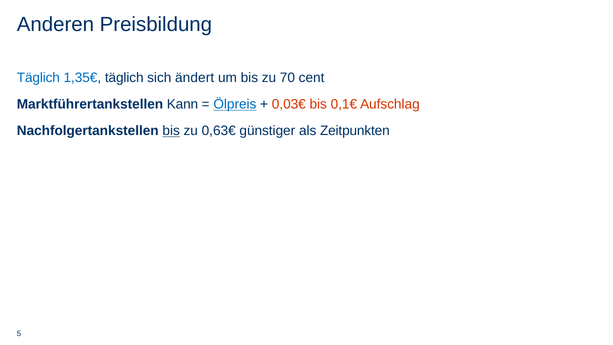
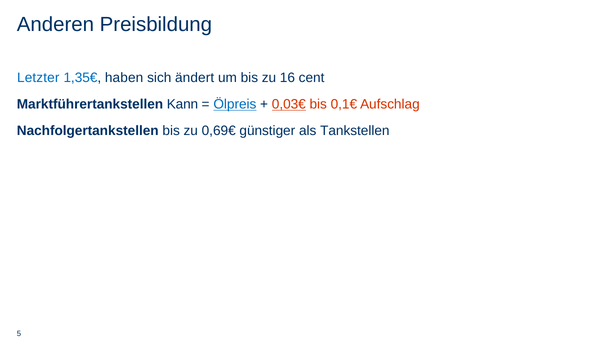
Täglich at (38, 78): Täglich -> Letzter
1,35€ täglich: täglich -> haben
70: 70 -> 16
0,03€ underline: none -> present
bis at (171, 131) underline: present -> none
0,63€: 0,63€ -> 0,69€
Zeitpunkten: Zeitpunkten -> Tankstellen
